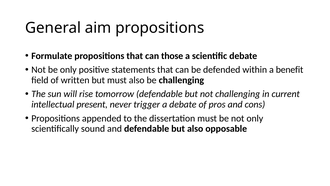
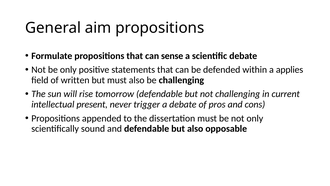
those: those -> sense
benefit: benefit -> applies
